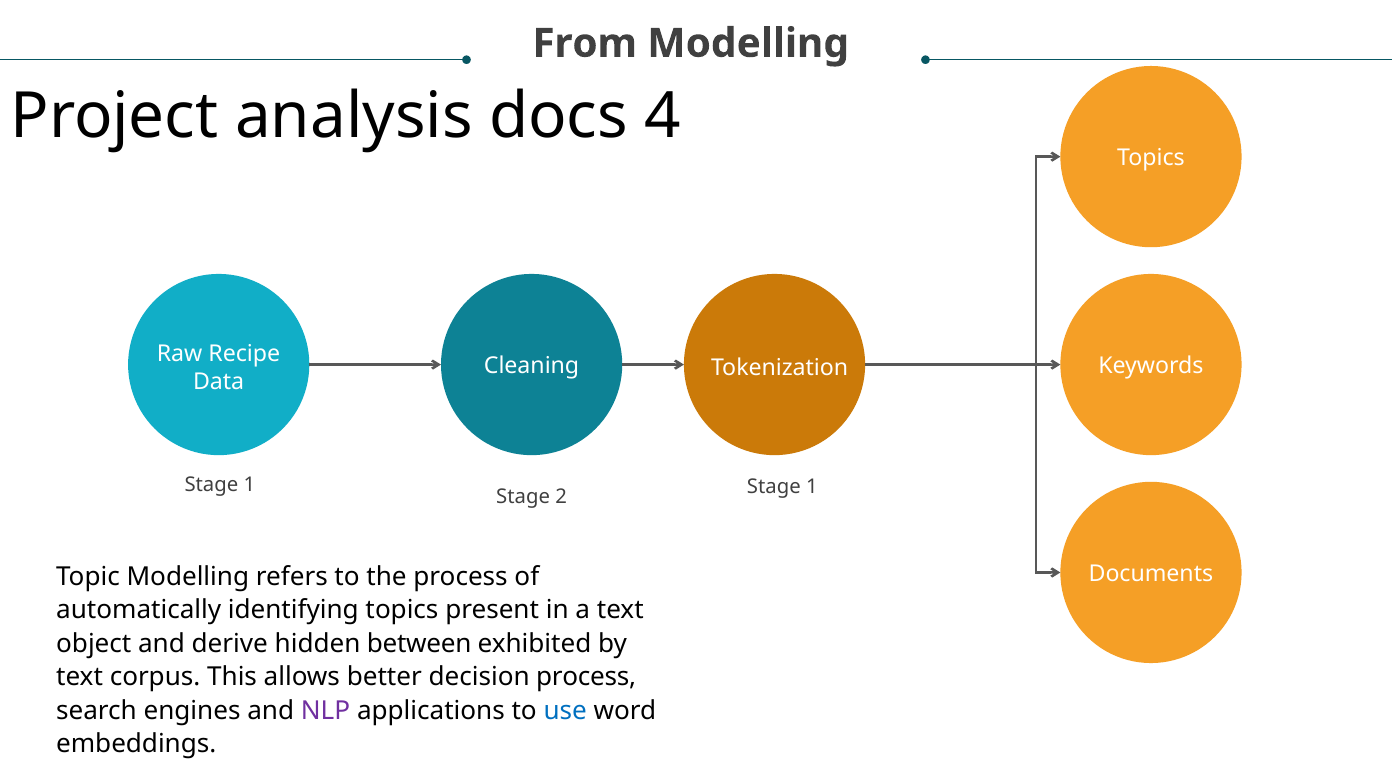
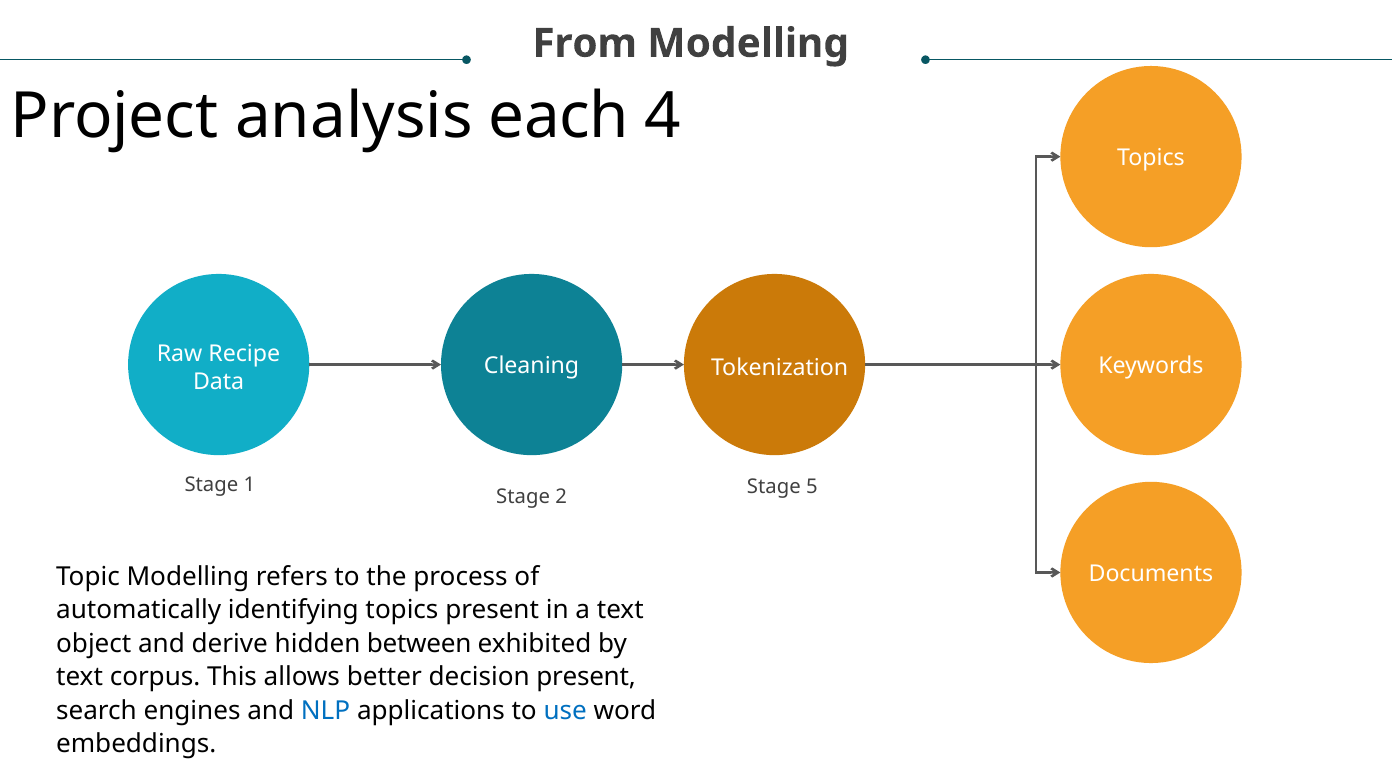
docs: docs -> each
1 at (812, 487): 1 -> 5
decision process: process -> present
NLP colour: purple -> blue
